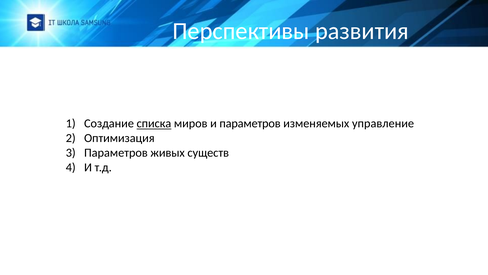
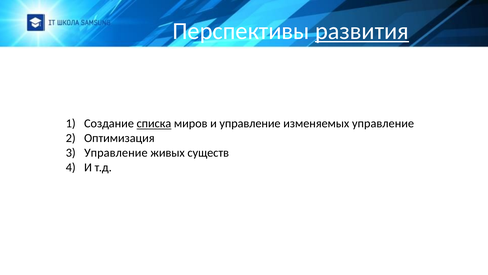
развития underline: none -> present
и параметров: параметров -> управление
Параметров at (116, 153): Параметров -> Управление
